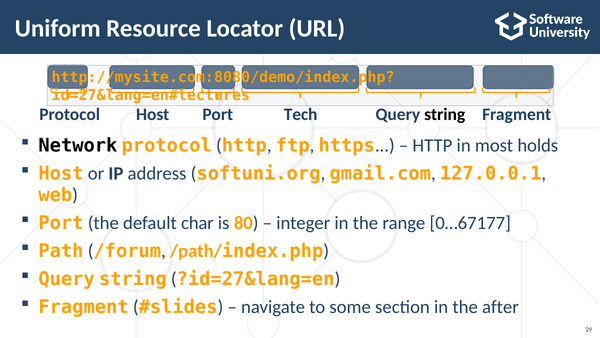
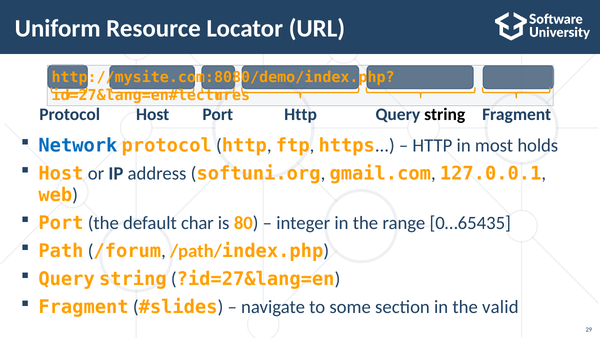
Port Tech: Tech -> Http
Network colour: black -> blue
0…67177: 0…67177 -> 0…65435
after: after -> valid
